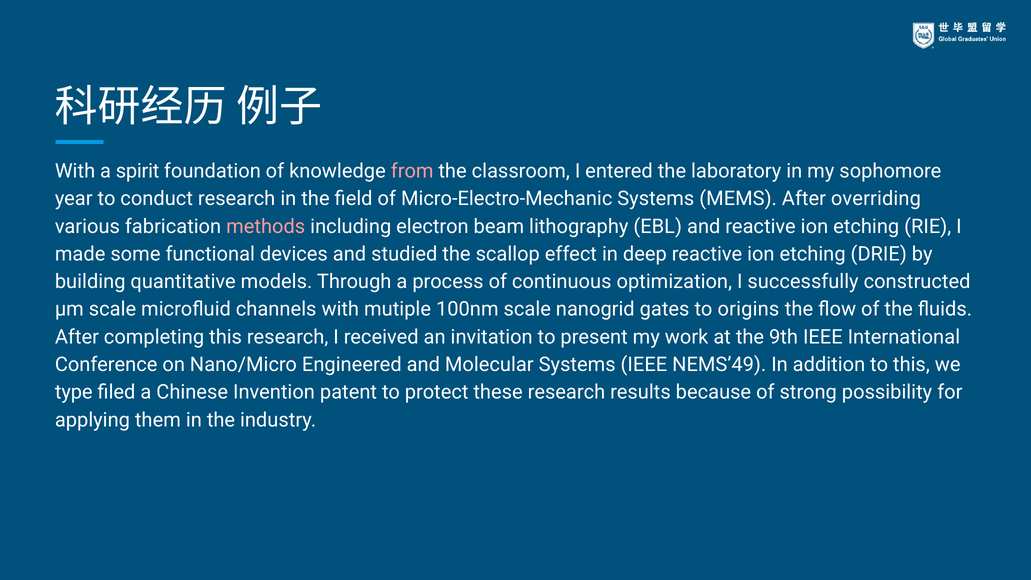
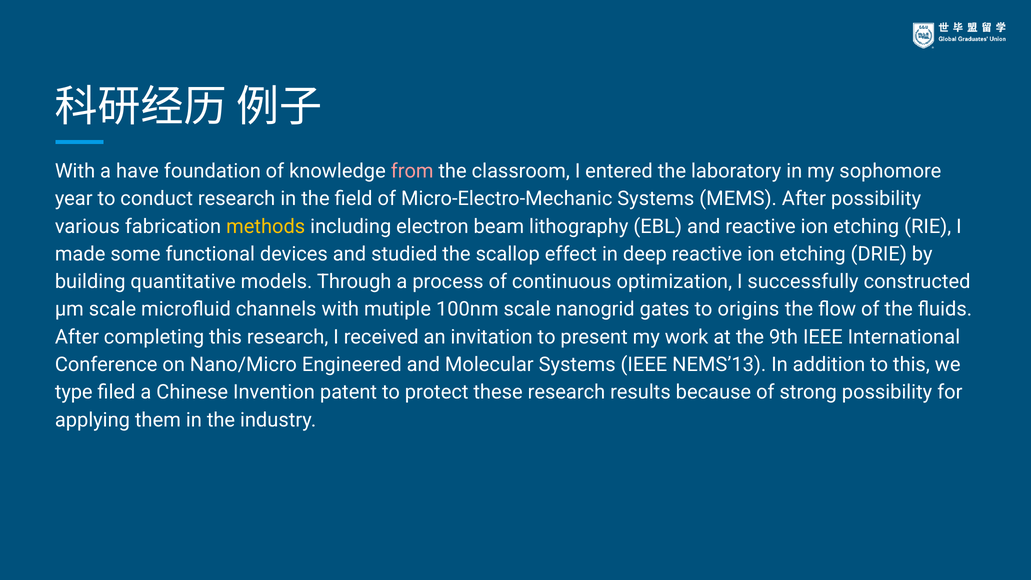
spirit: spirit -> have
After overriding: overriding -> possibility
methods colour: pink -> yellow
NEMS’49: NEMS’49 -> NEMS’13
